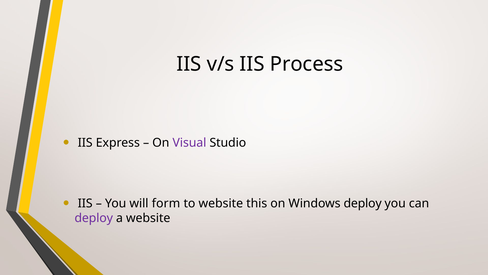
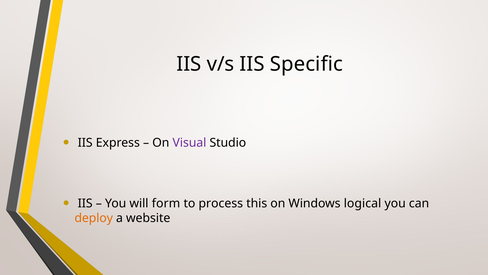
Process: Process -> Specific
to website: website -> process
Windows deploy: deploy -> logical
deploy at (94, 218) colour: purple -> orange
